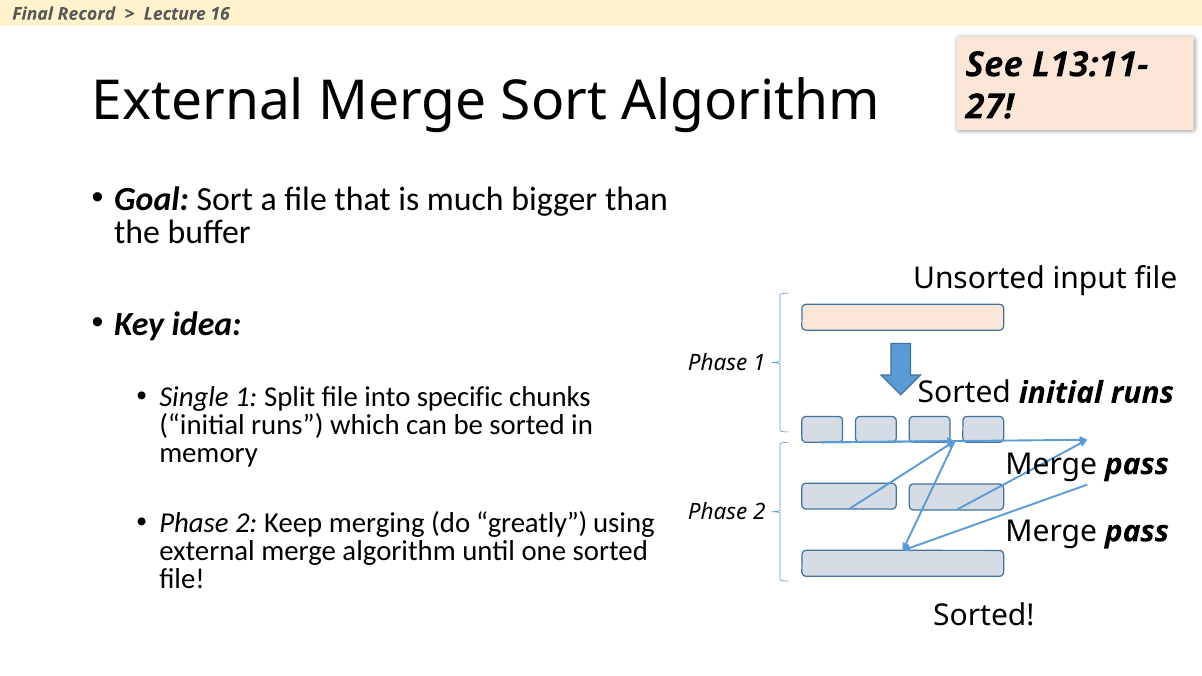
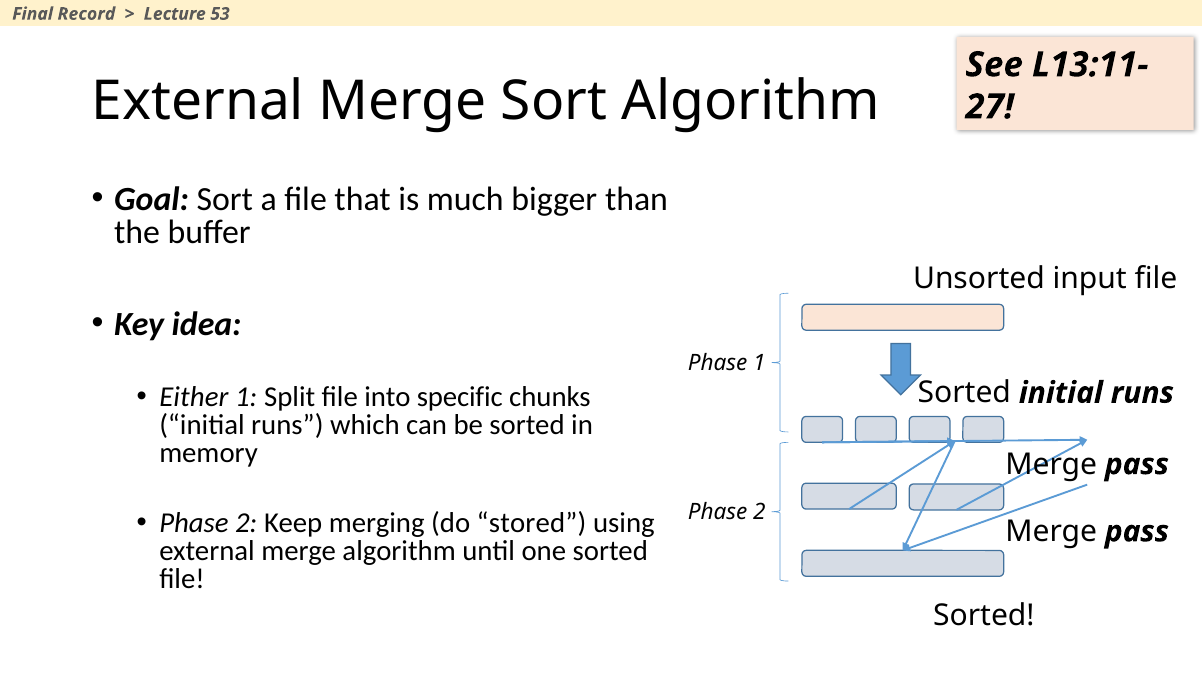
16: 16 -> 53
Single: Single -> Either
greatly: greatly -> stored
